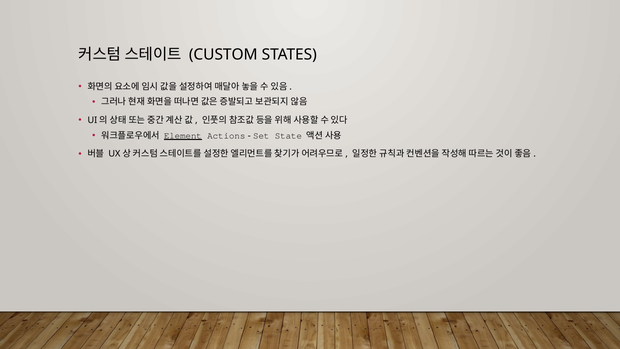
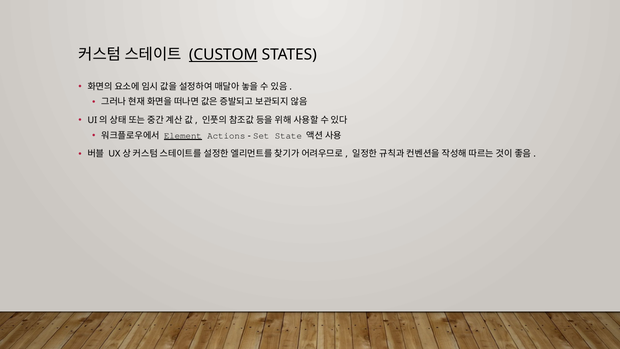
CUSTOM underline: none -> present
